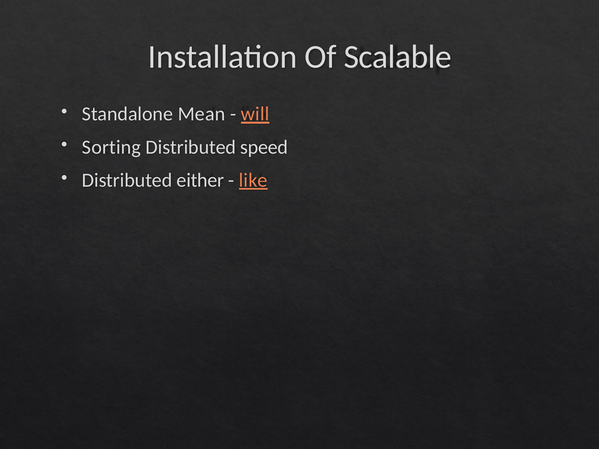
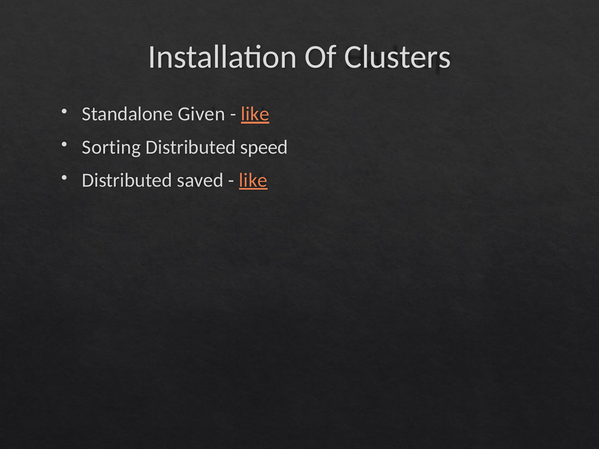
Scalable: Scalable -> Clusters
Mean: Mean -> Given
will at (255, 114): will -> like
either: either -> saved
